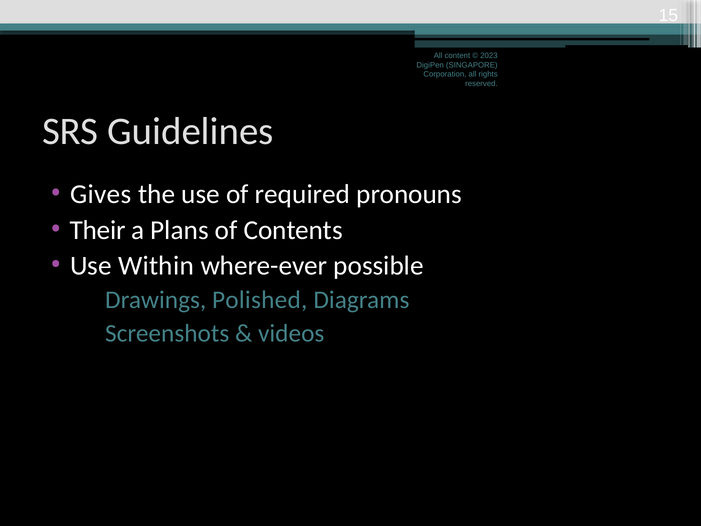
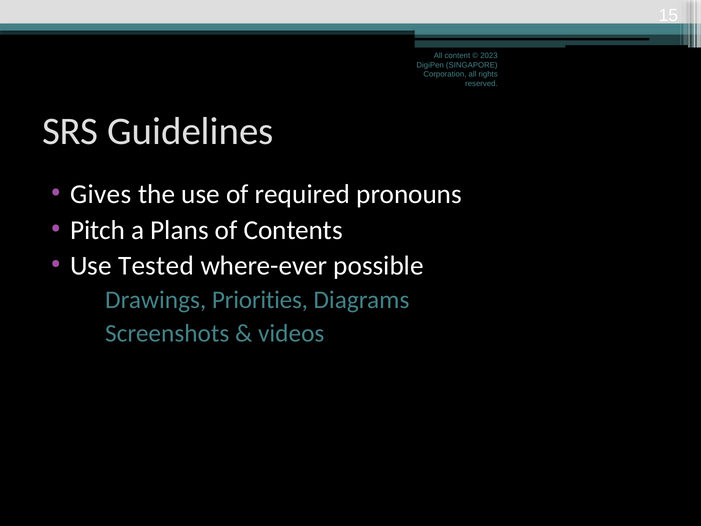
Their: Their -> Pitch
Within: Within -> Tested
Polished: Polished -> Priorities
